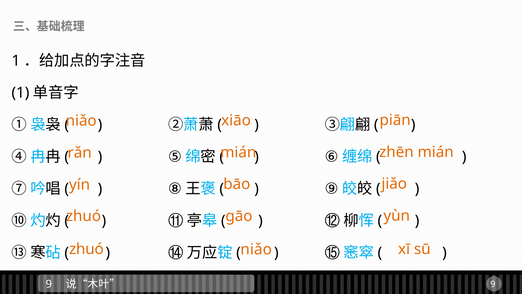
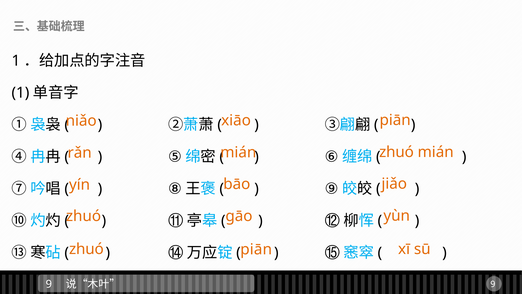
zhēn at (396, 152): zhēn -> zhuó
niǎo at (256, 249): niǎo -> piān
